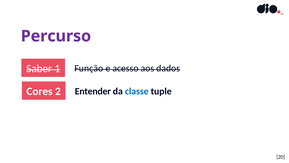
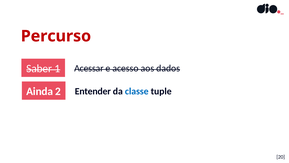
Percurso colour: purple -> red
Função: Função -> Acessar
Cores: Cores -> Ainda
